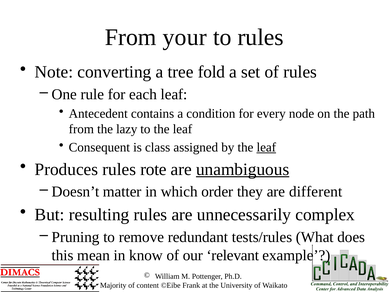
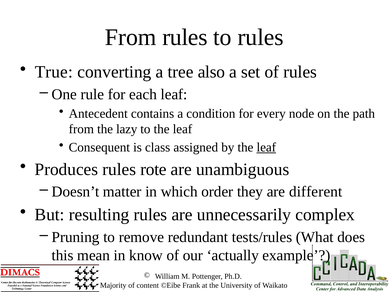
From your: your -> rules
Note: Note -> True
fold: fold -> also
unambiguous underline: present -> none
relevant: relevant -> actually
